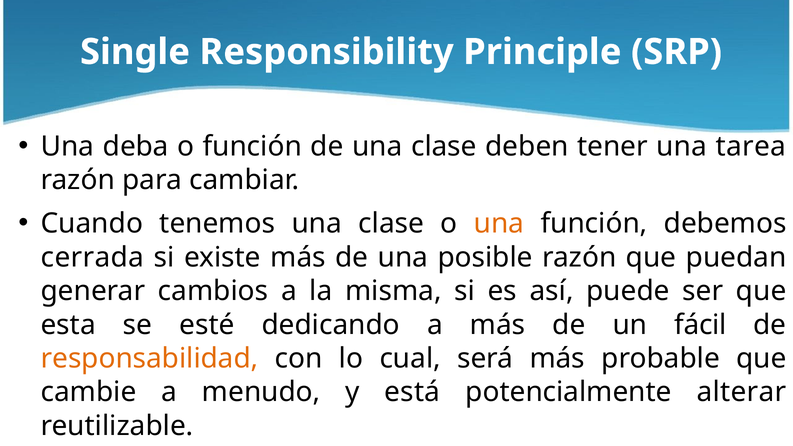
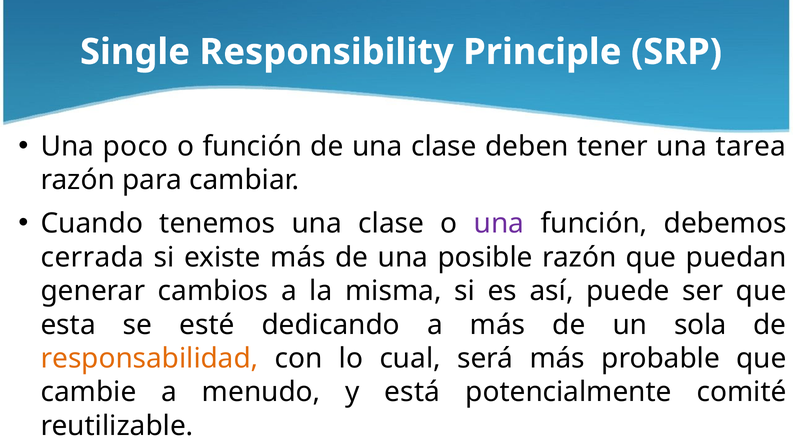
deba: deba -> poco
una at (499, 224) colour: orange -> purple
fácil: fácil -> sola
alterar: alterar -> comité
